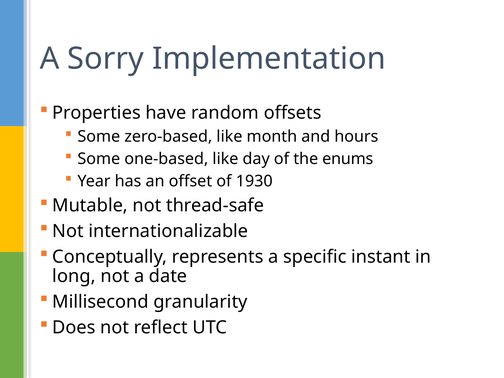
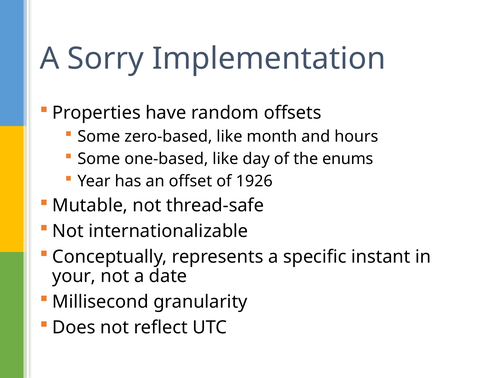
1930: 1930 -> 1926
long: long -> your
